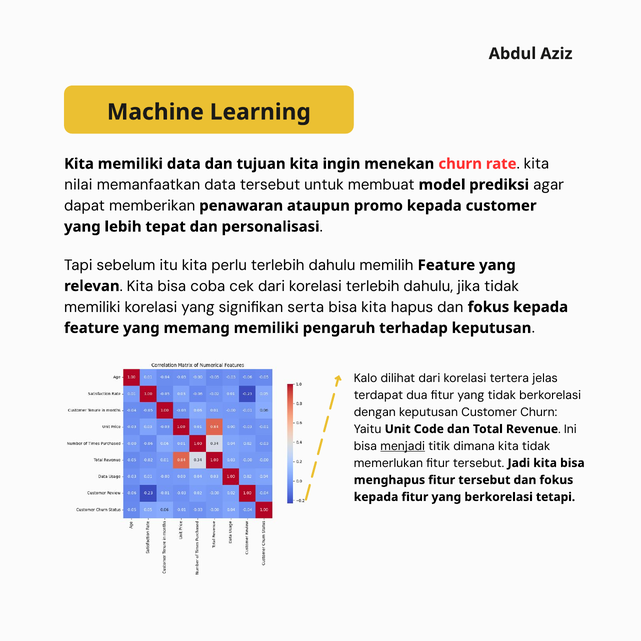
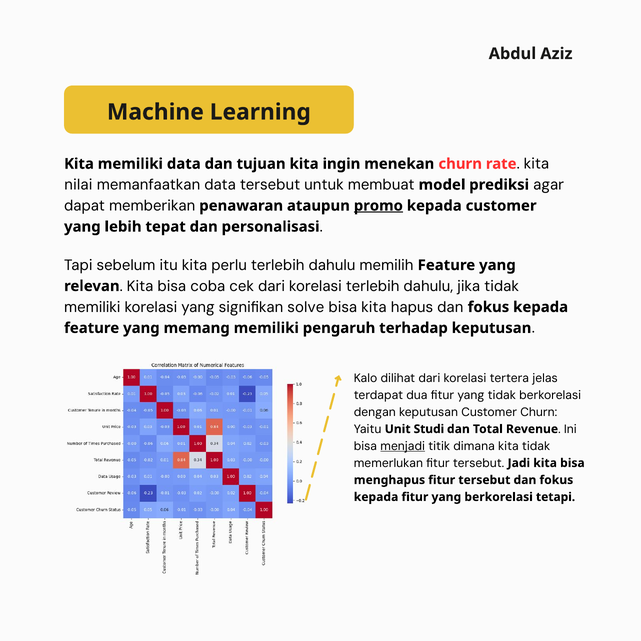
promo underline: none -> present
serta: serta -> solve
Code: Code -> Studi
